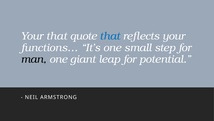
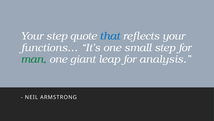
Your that: that -> step
man colour: black -> green
potential: potential -> analysis
